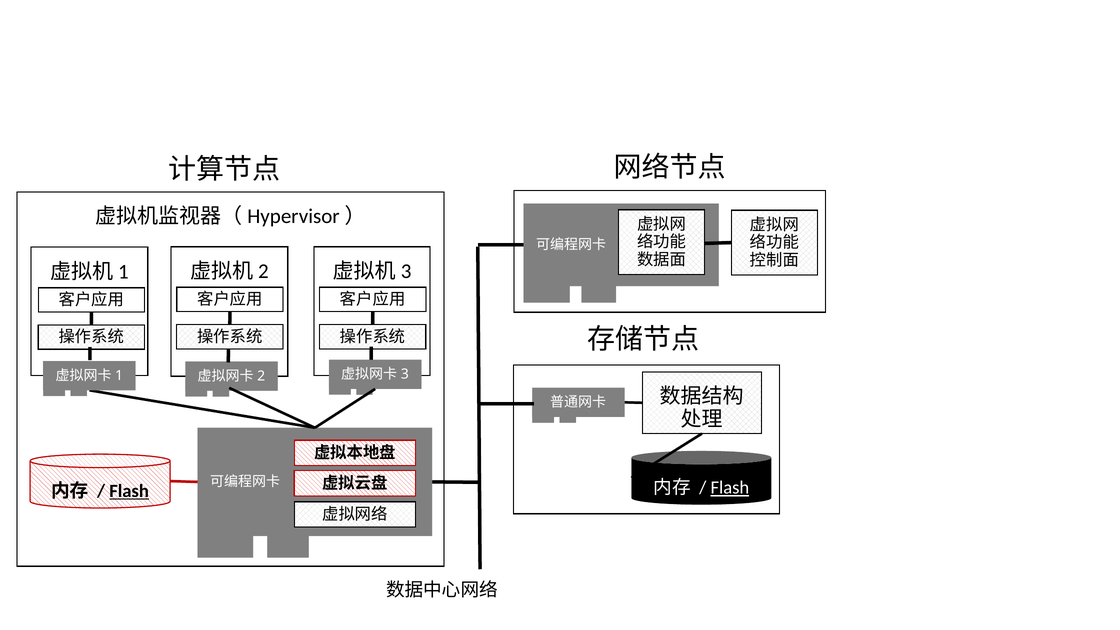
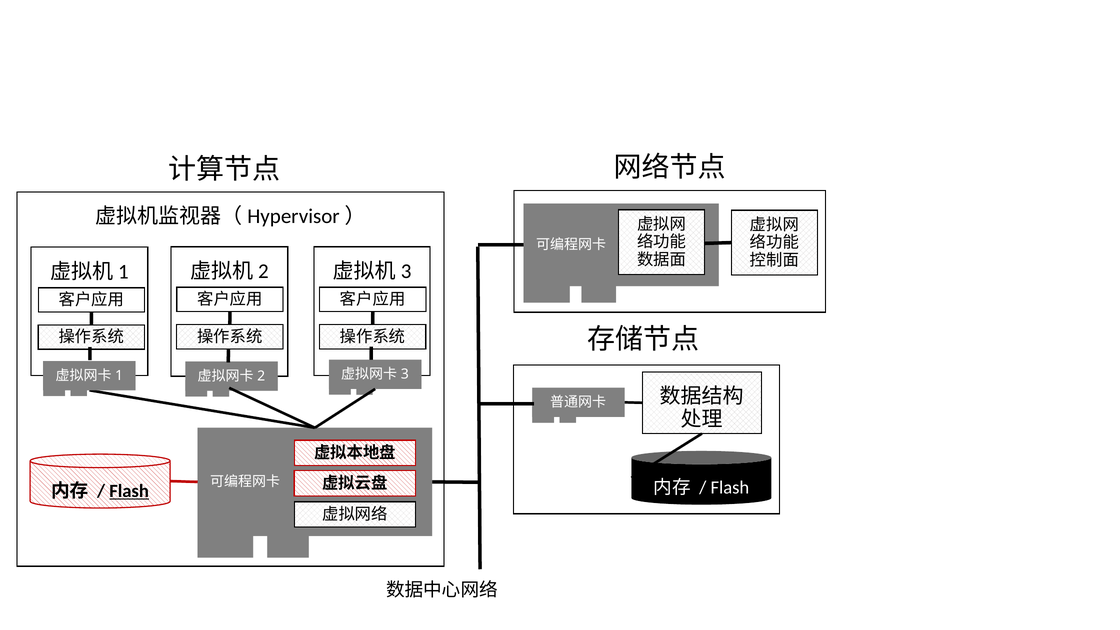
Flash at (730, 488) underline: present -> none
